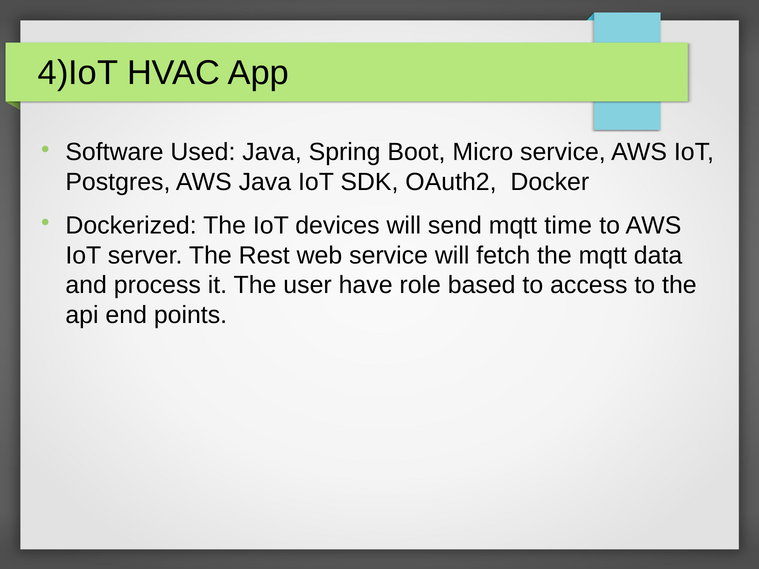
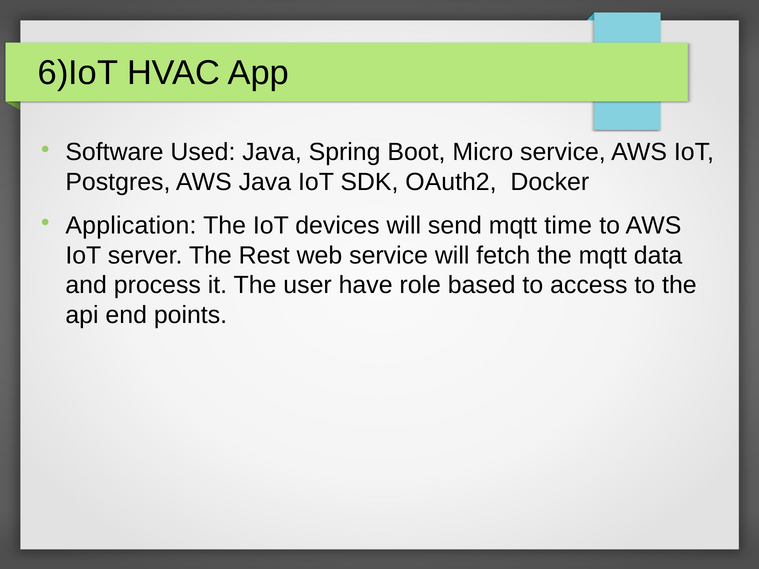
4)IoT: 4)IoT -> 6)IoT
Dockerized: Dockerized -> Application
